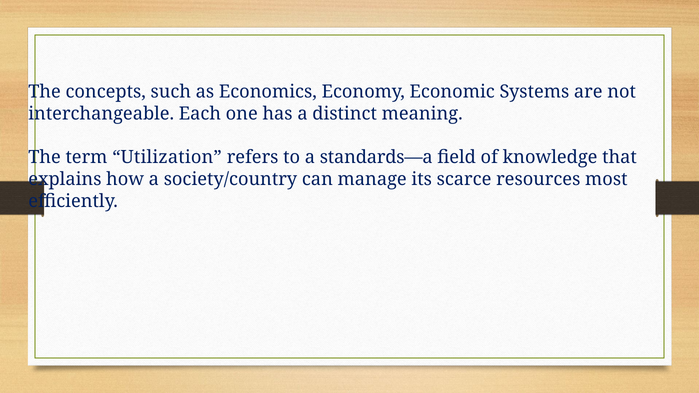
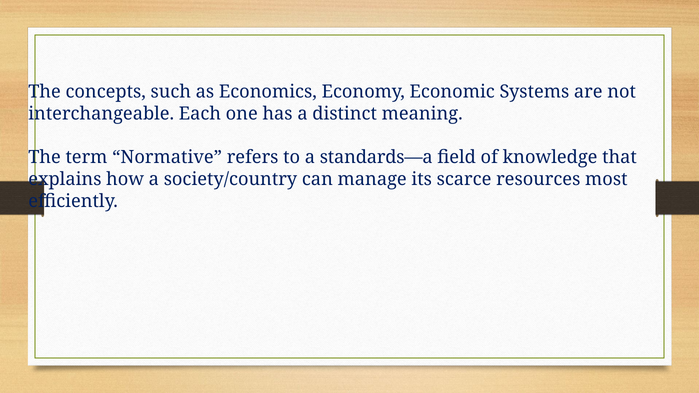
Utilization: Utilization -> Normative
